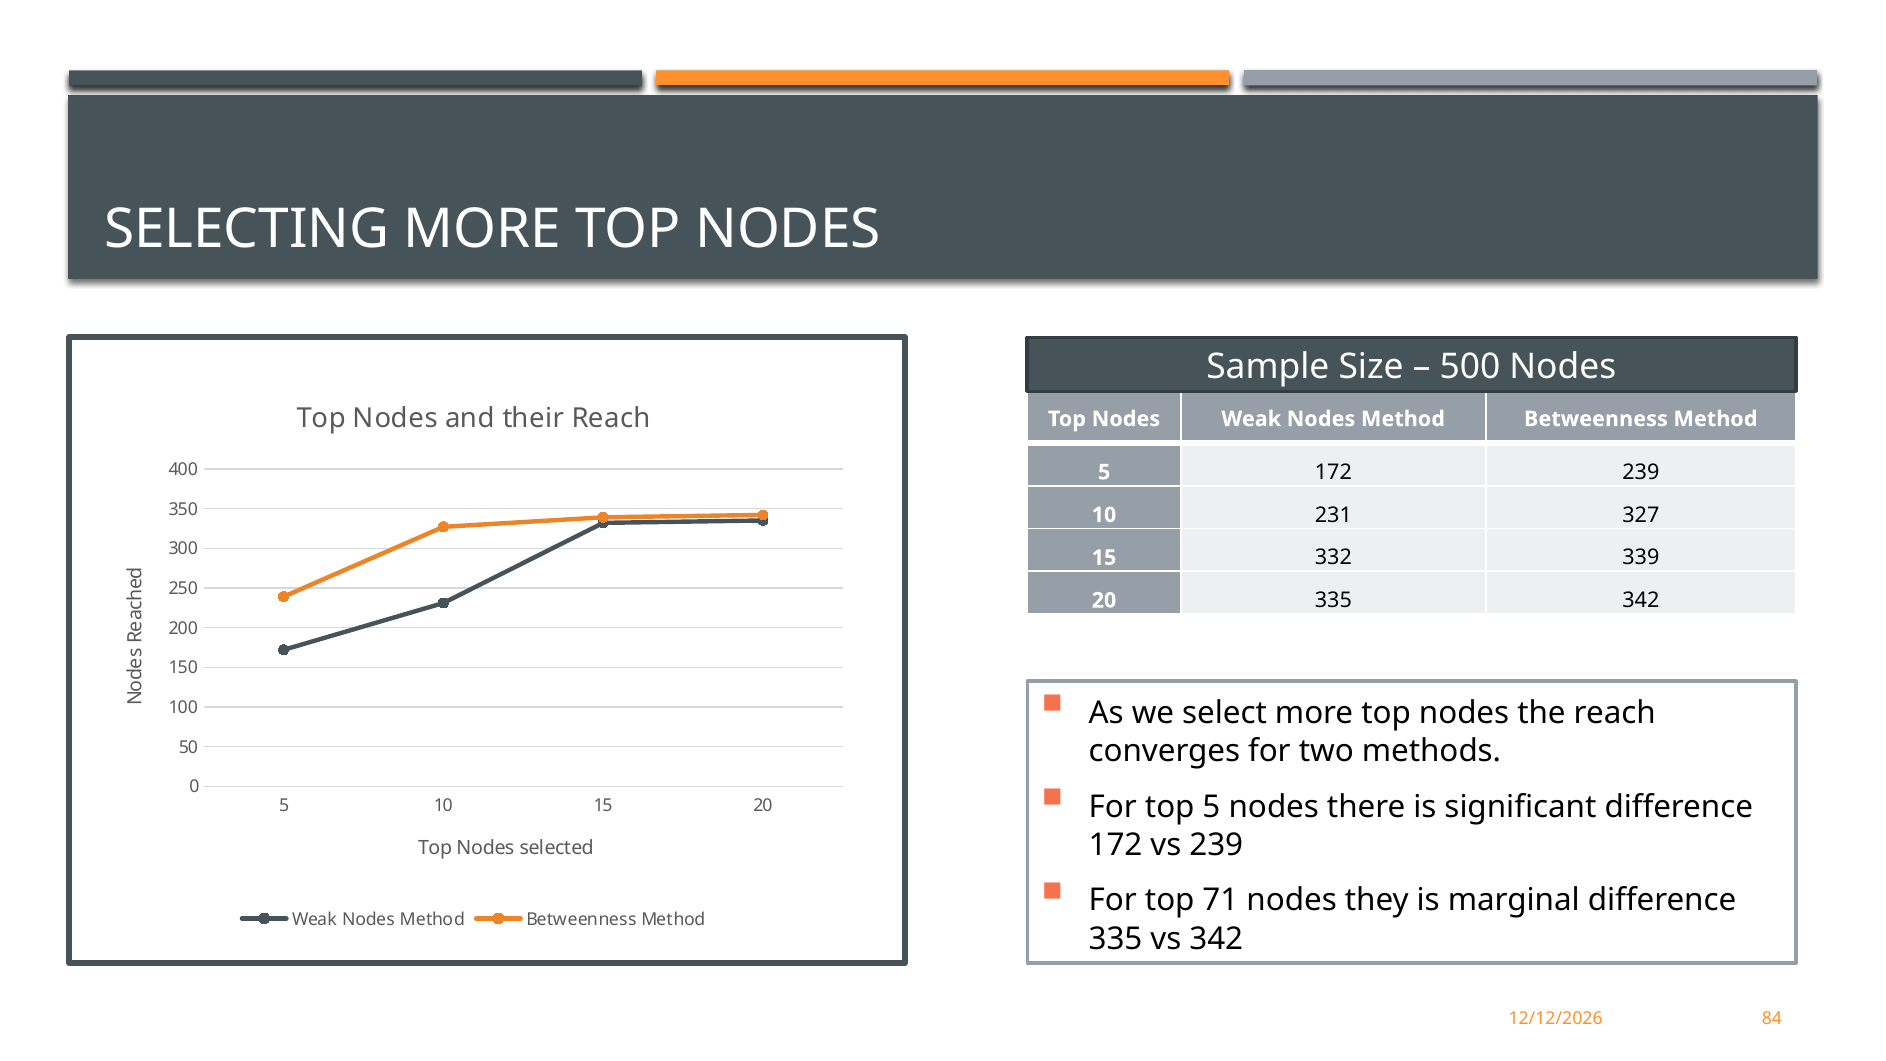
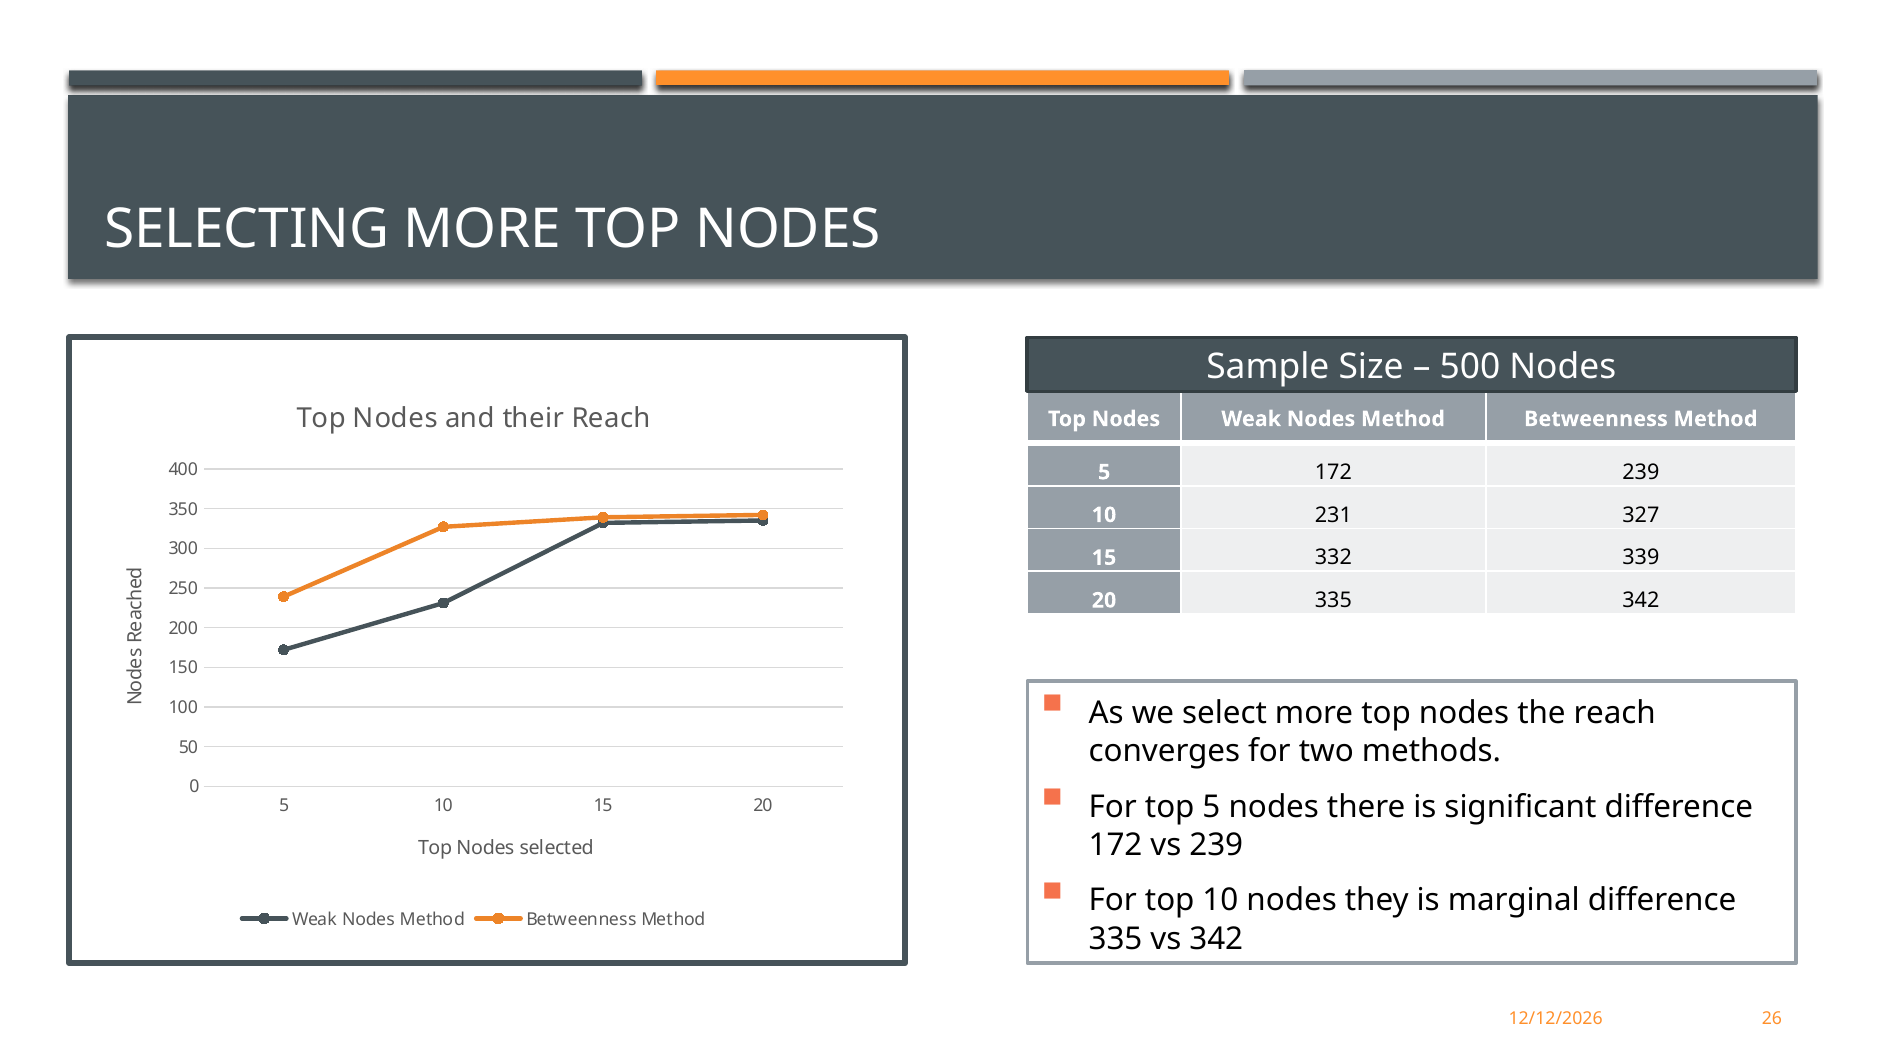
top 71: 71 -> 10
84: 84 -> 26
